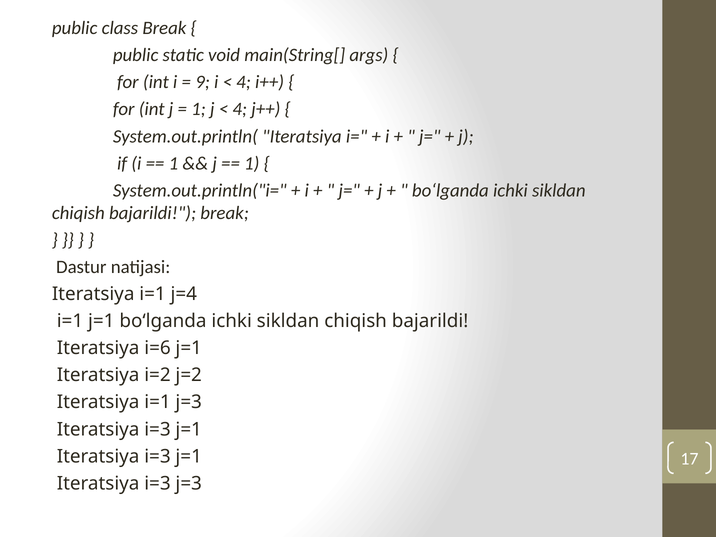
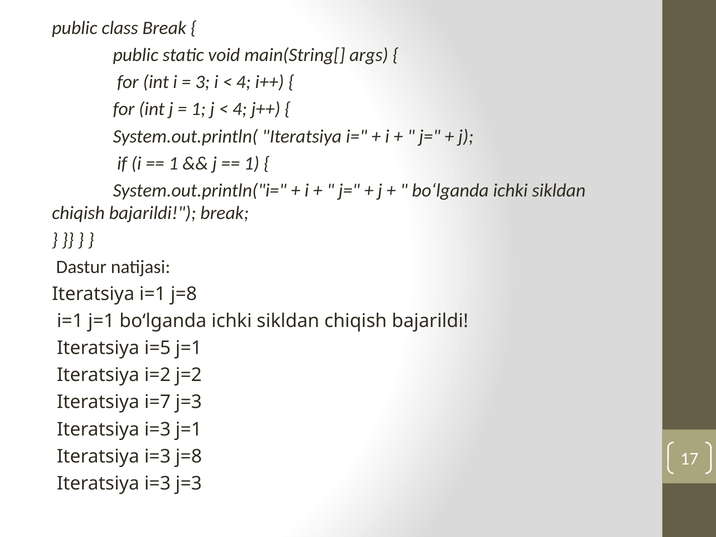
9: 9 -> 3
i=1 j=4: j=4 -> j=8
i=6: i=6 -> i=5
i=1 at (157, 402): i=1 -> i=7
j=1 at (189, 456): j=1 -> j=8
